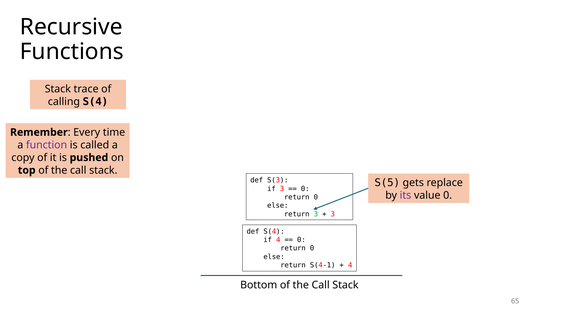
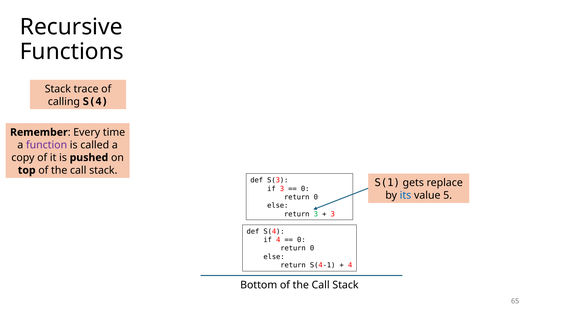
S(5: S(5 -> S(1
its colour: purple -> blue
value 0: 0 -> 5
